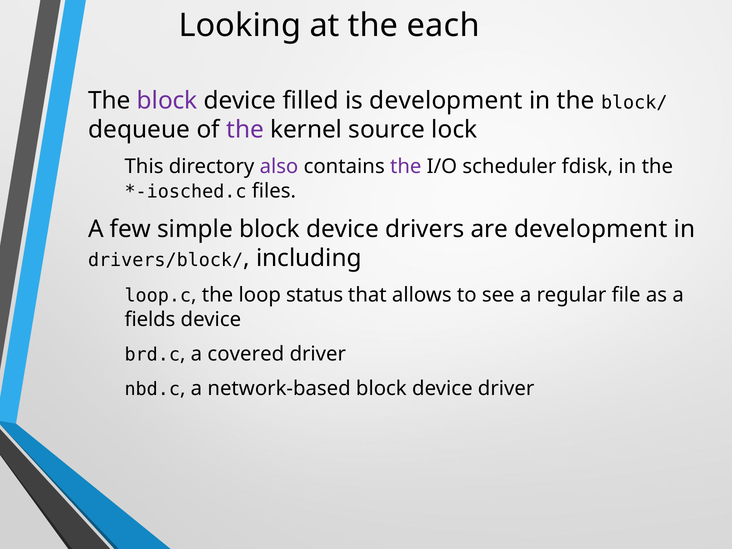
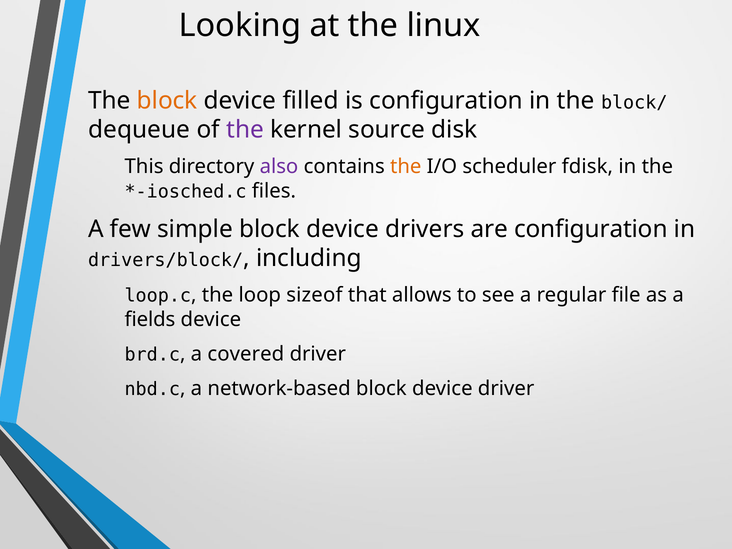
each: each -> linux
block at (167, 101) colour: purple -> orange
is development: development -> configuration
lock: lock -> disk
the at (406, 167) colour: purple -> orange
are development: development -> configuration
status: status -> sizeof
